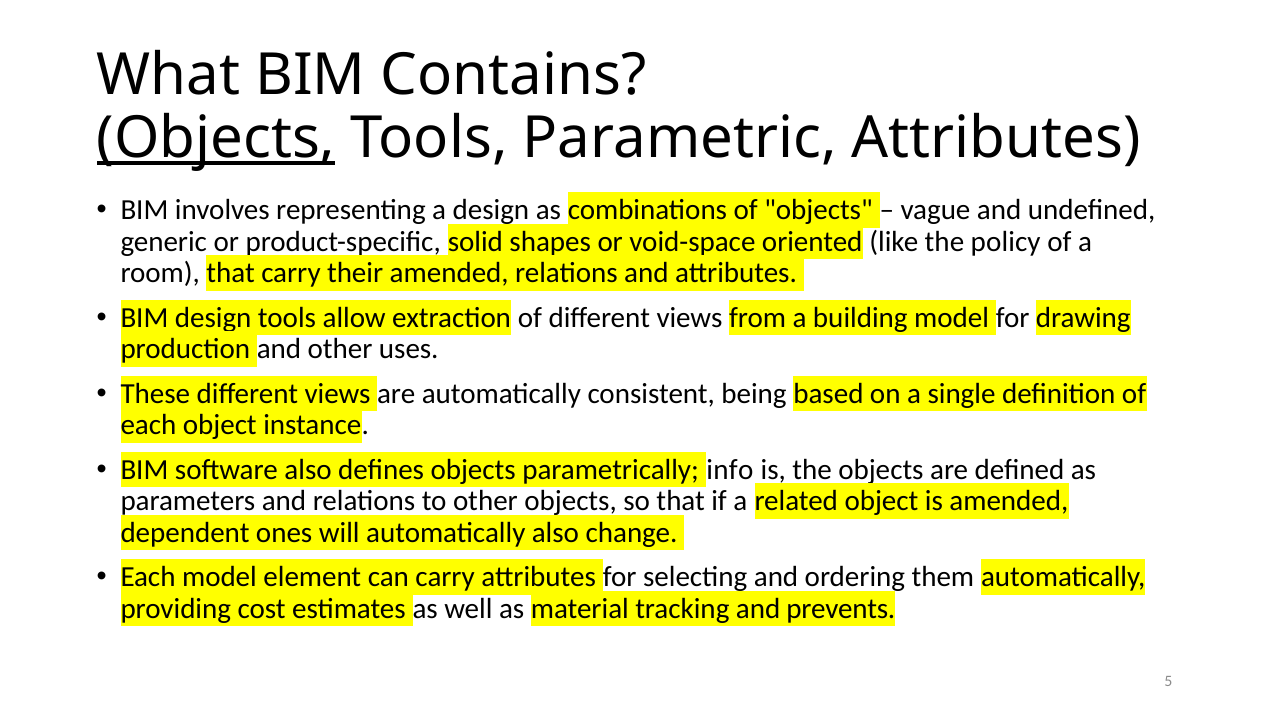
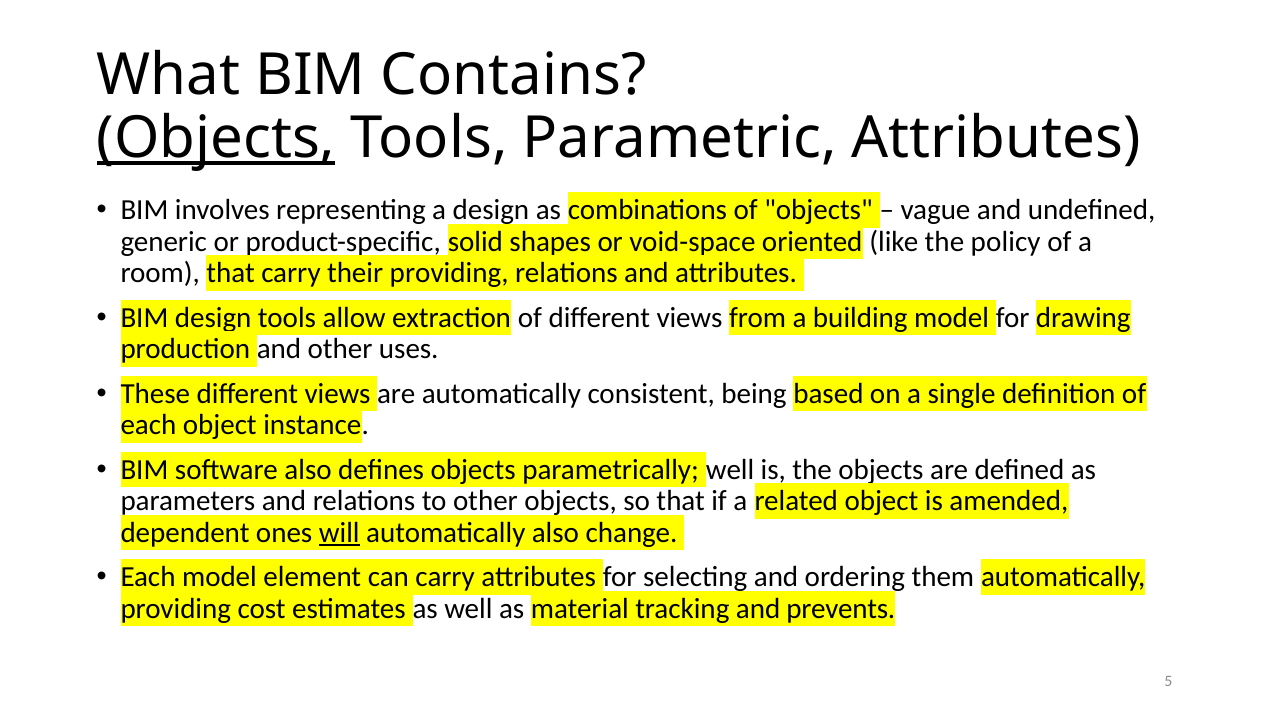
their amended: amended -> providing
parametrically info: info -> well
will underline: none -> present
